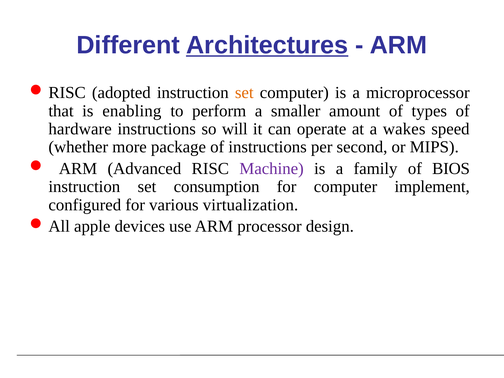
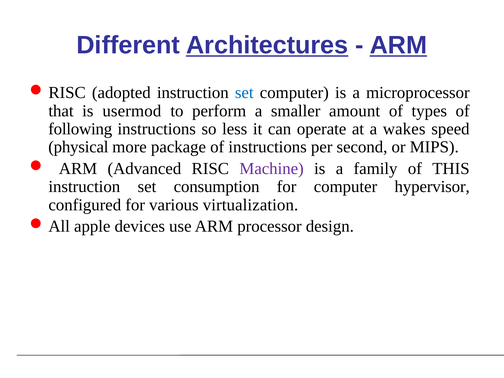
ARM at (398, 45) underline: none -> present
set at (244, 93) colour: orange -> blue
enabling: enabling -> usermod
hardware: hardware -> following
will: will -> less
whether: whether -> physical
BIOS: BIOS -> THIS
implement: implement -> hypervisor
